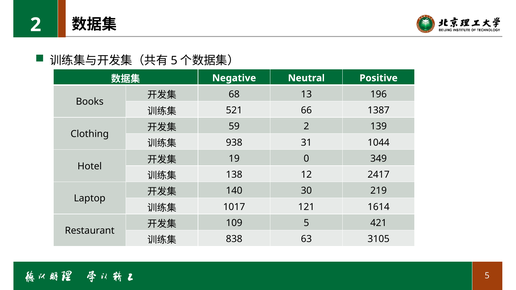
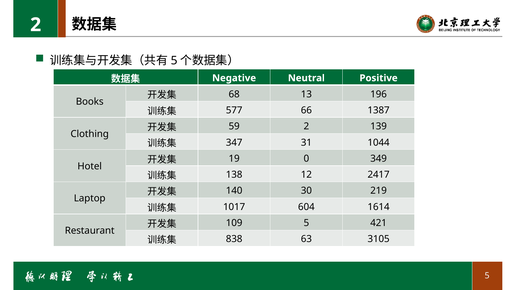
521: 521 -> 577
938: 938 -> 347
121: 121 -> 604
